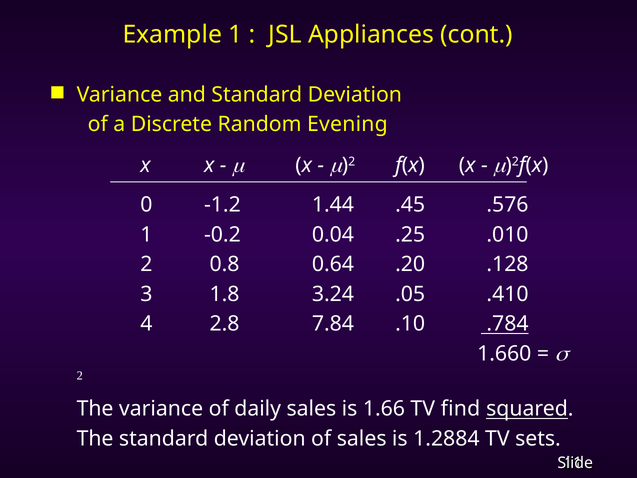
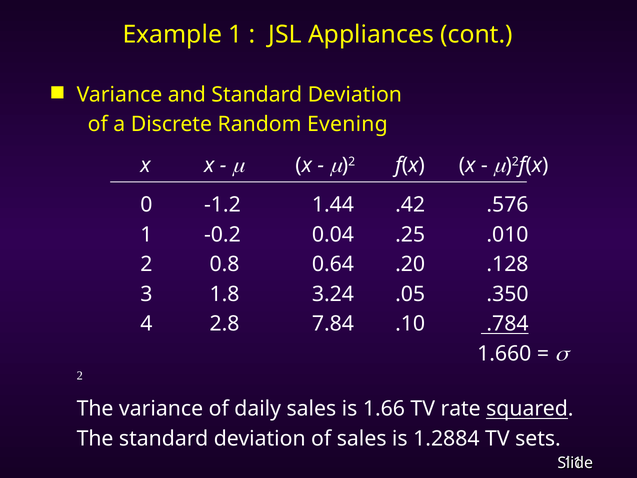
.45: .45 -> .42
.410: .410 -> .350
find: find -> rate
